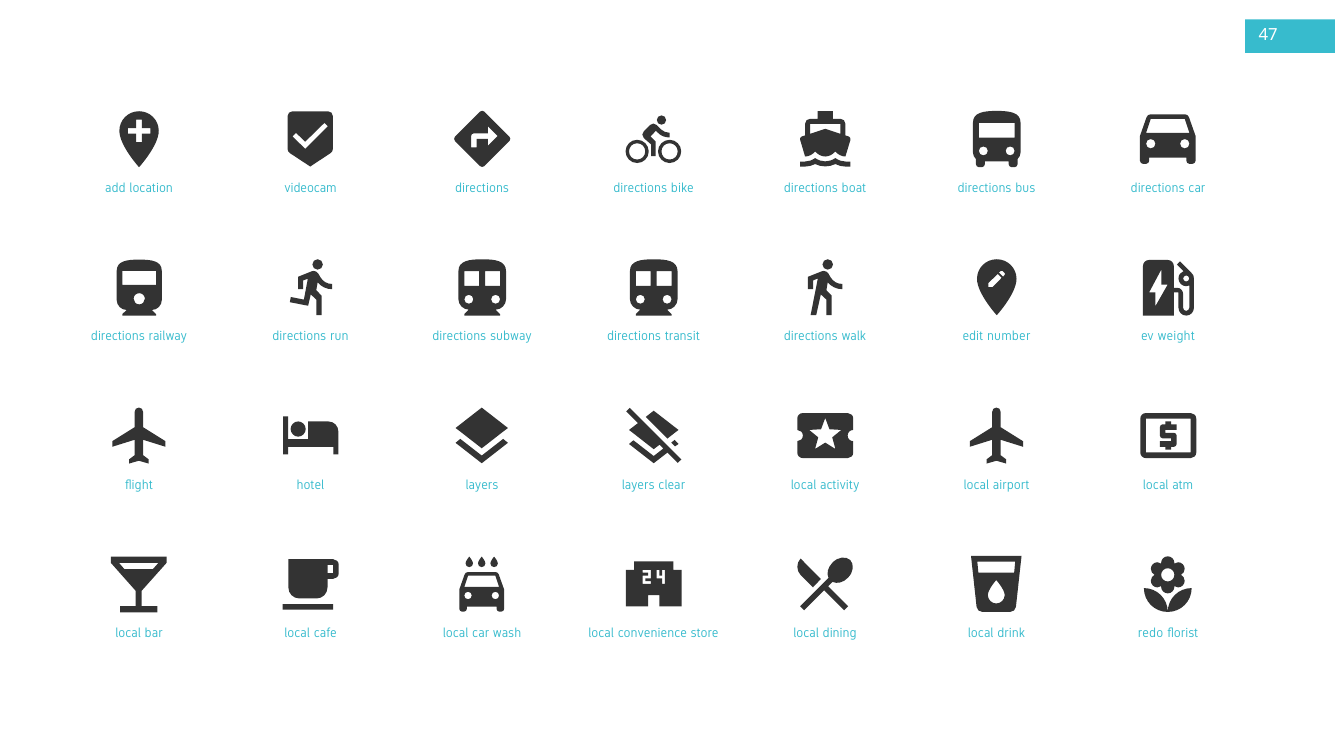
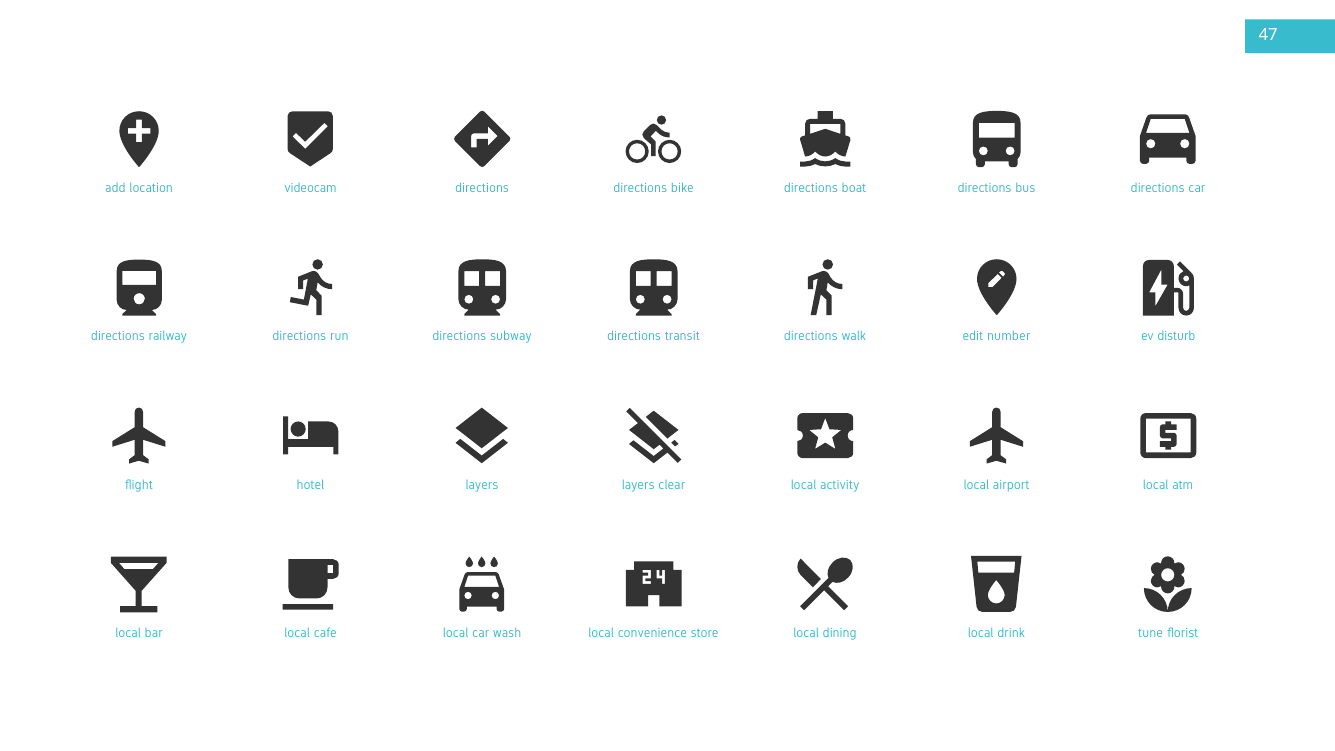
weight: weight -> disturb
redo: redo -> tune
